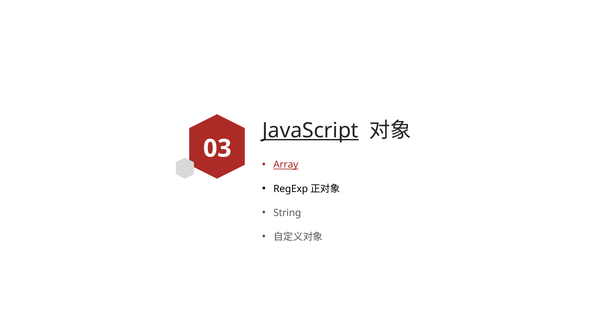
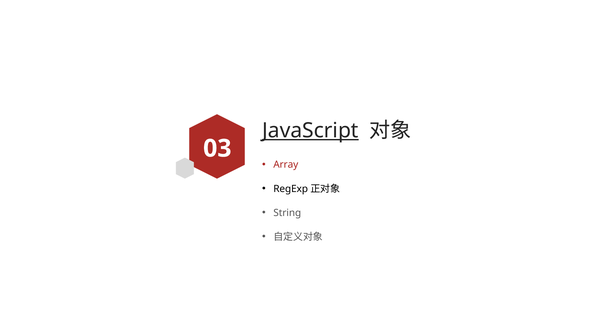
Array underline: present -> none
